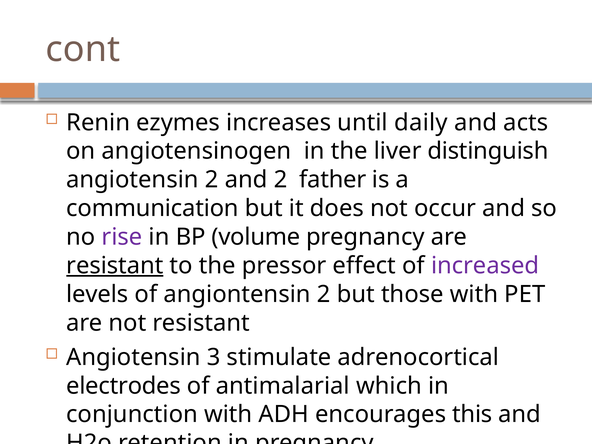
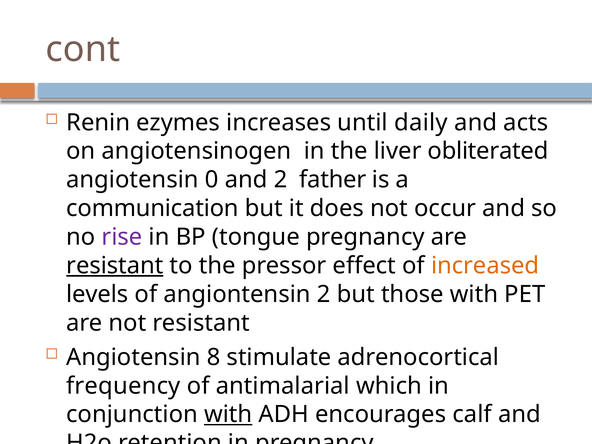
distinguish: distinguish -> obliterated
angiotensin 2: 2 -> 0
volume: volume -> tongue
increased colour: purple -> orange
3: 3 -> 8
electrodes: electrodes -> frequency
with at (228, 414) underline: none -> present
this: this -> calf
